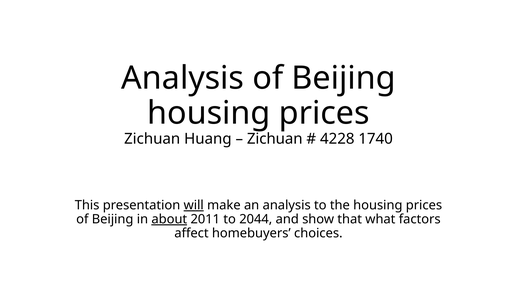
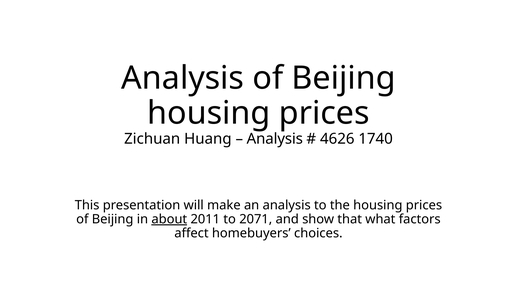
Zichuan at (275, 139): Zichuan -> Analysis
4228: 4228 -> 4626
will underline: present -> none
2044: 2044 -> 2071
